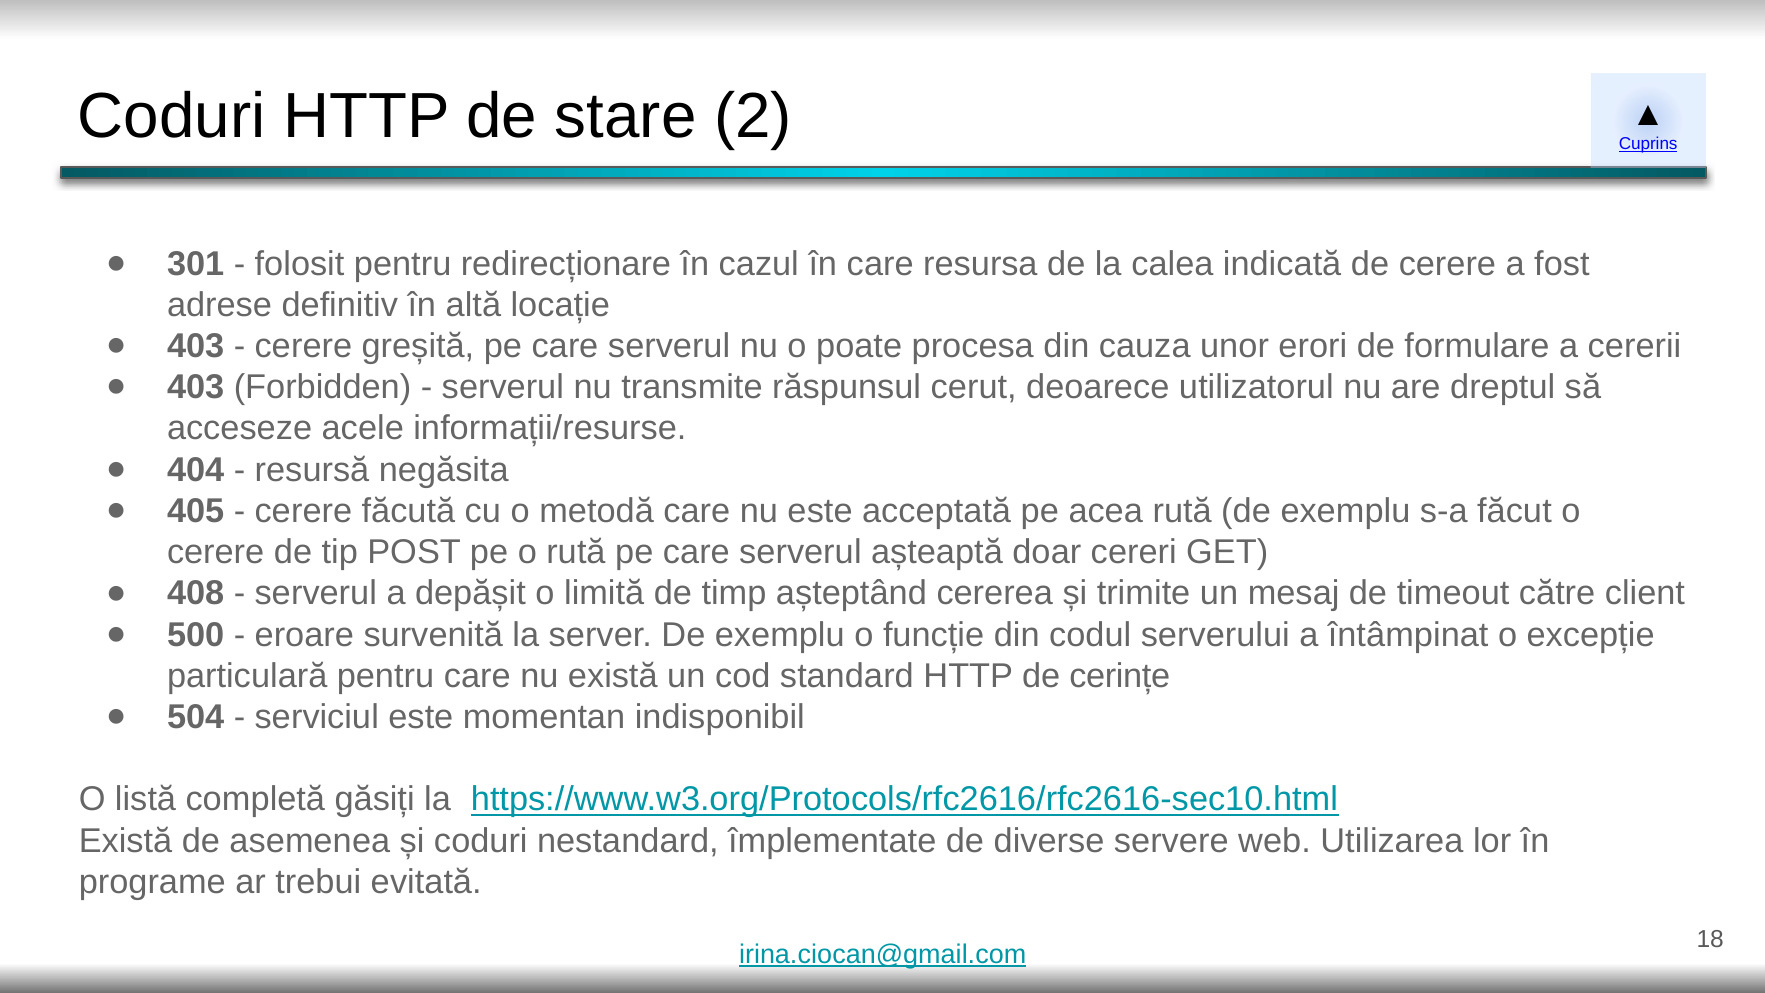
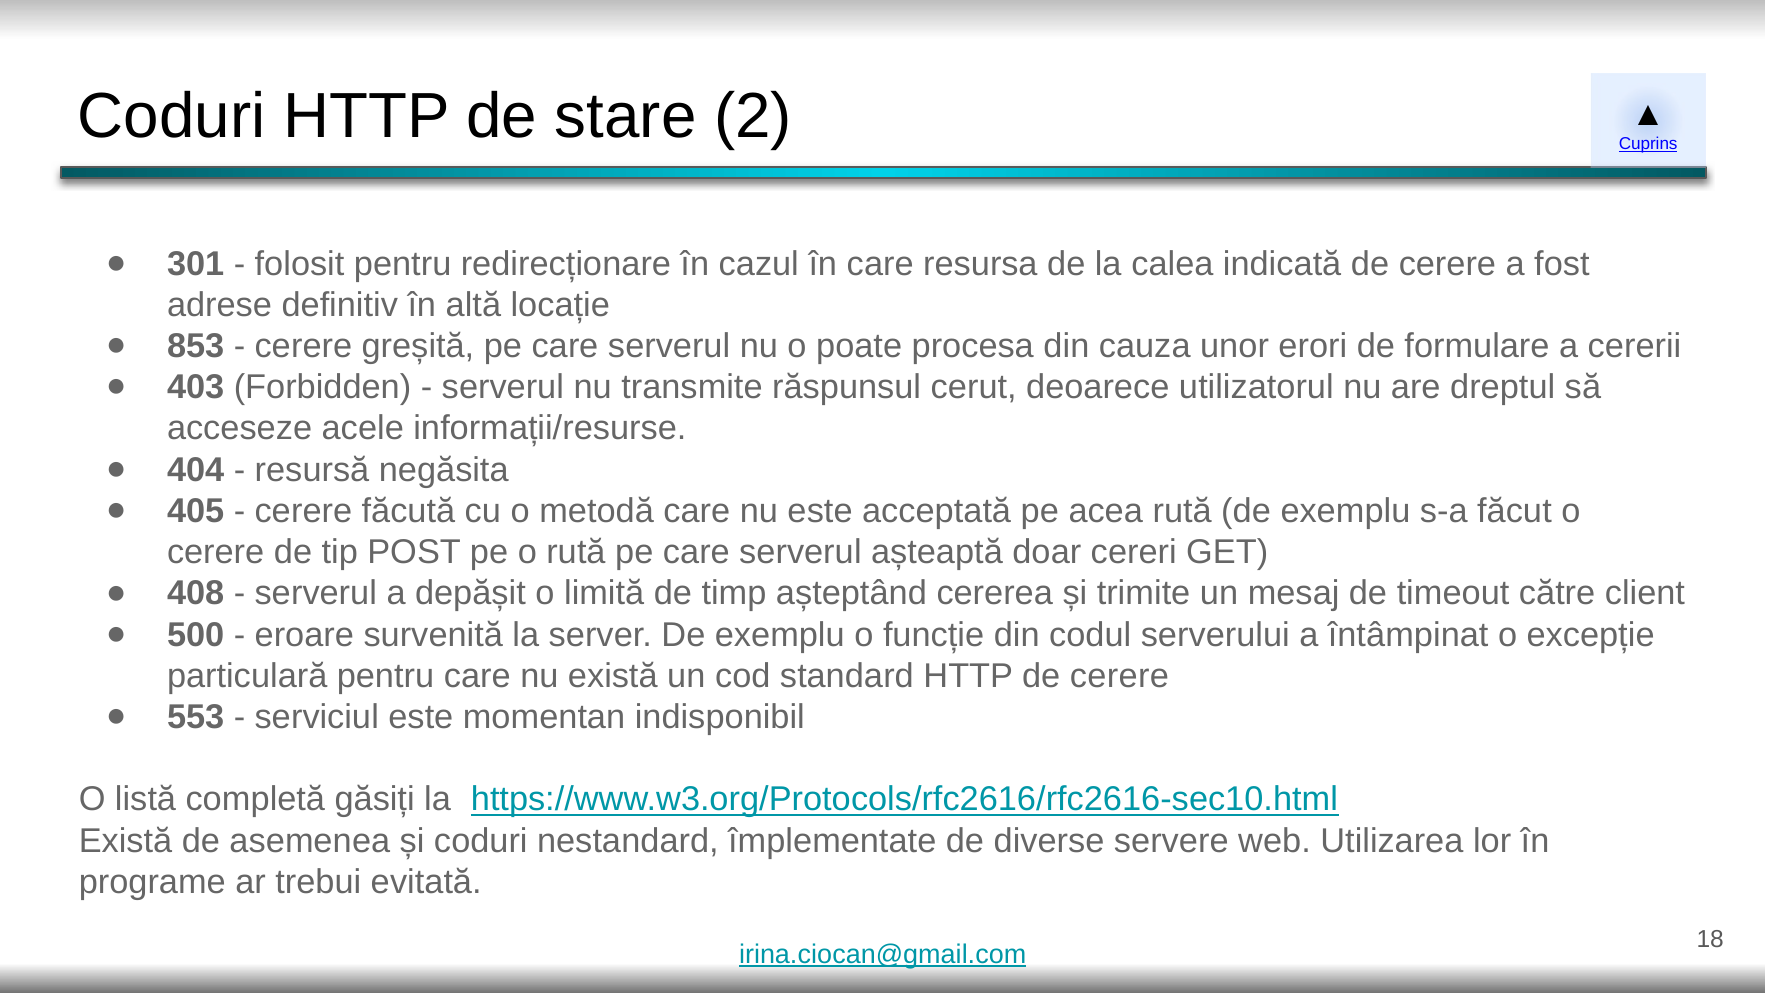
403 at (196, 346): 403 -> 853
HTTP de cerințe: cerințe -> cerere
504: 504 -> 553
